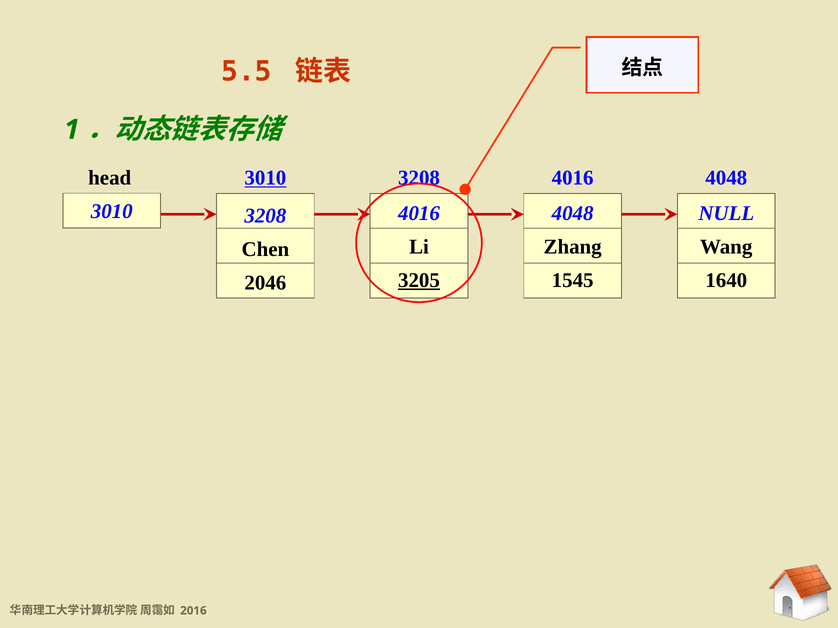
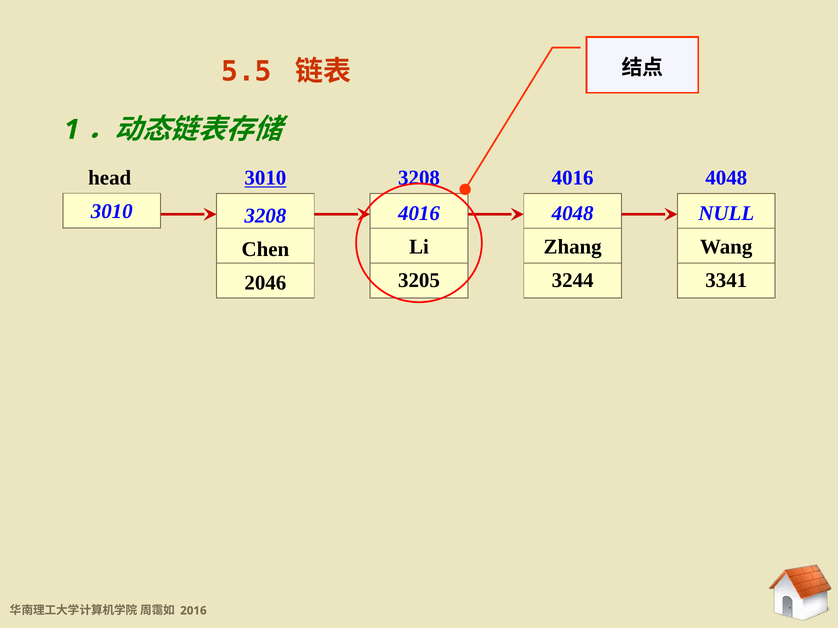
3205 underline: present -> none
1545: 1545 -> 3244
1640: 1640 -> 3341
